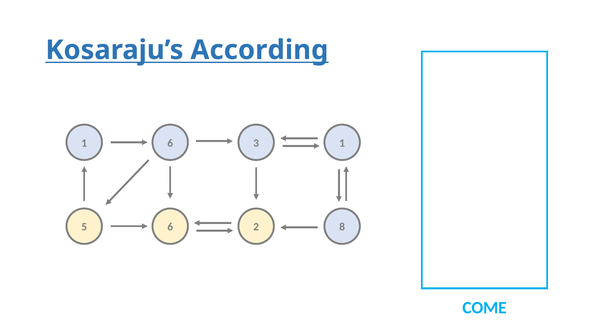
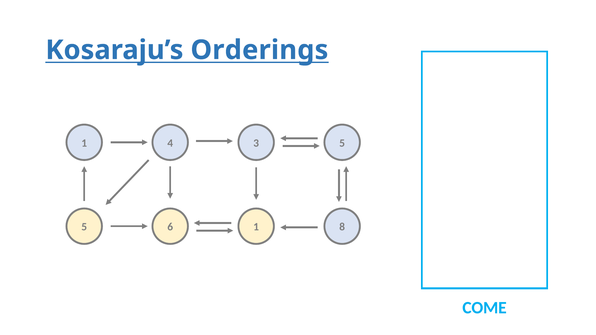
According: According -> Orderings
1 6: 6 -> 4
3 1: 1 -> 5
6 2: 2 -> 1
